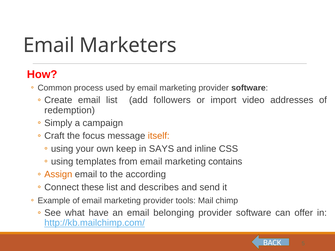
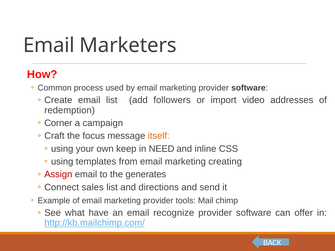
Simply: Simply -> Corner
SAYS: SAYS -> NEED
contains: contains -> creating
Assign colour: orange -> red
according: according -> generates
these: these -> sales
describes: describes -> directions
belonging: belonging -> recognize
